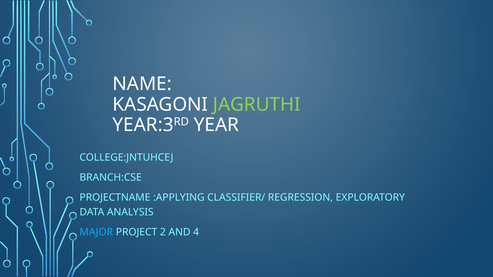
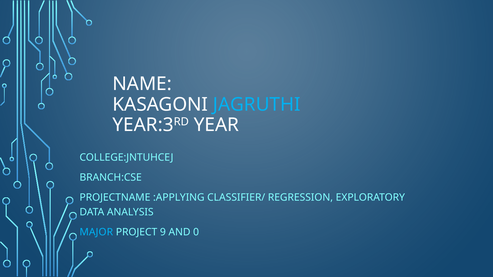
JAGRUTHI colour: light green -> light blue
2: 2 -> 9
4: 4 -> 0
